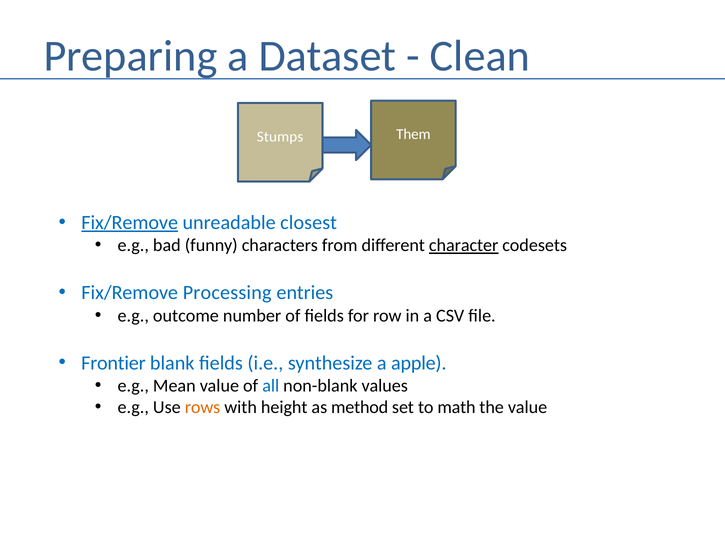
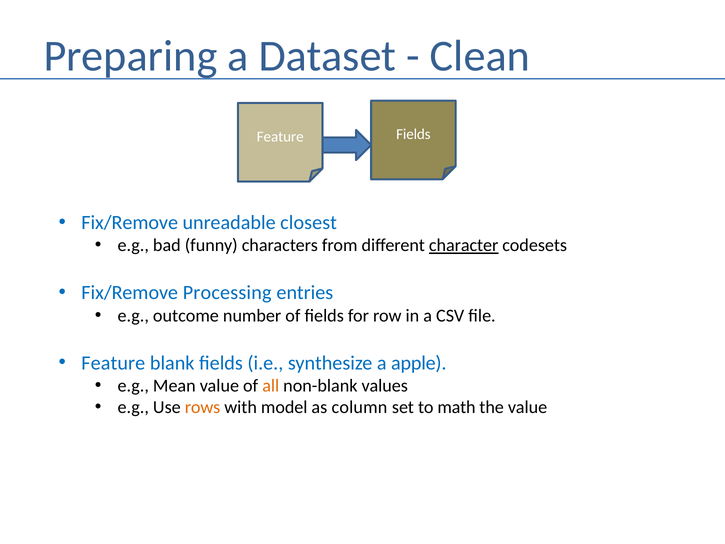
Them at (413, 134): Them -> Fields
Stumps at (280, 137): Stumps -> Feature
Fix/Remove at (130, 222) underline: present -> none
Frontier at (113, 363): Frontier -> Feature
all colour: blue -> orange
height: height -> model
method: method -> column
